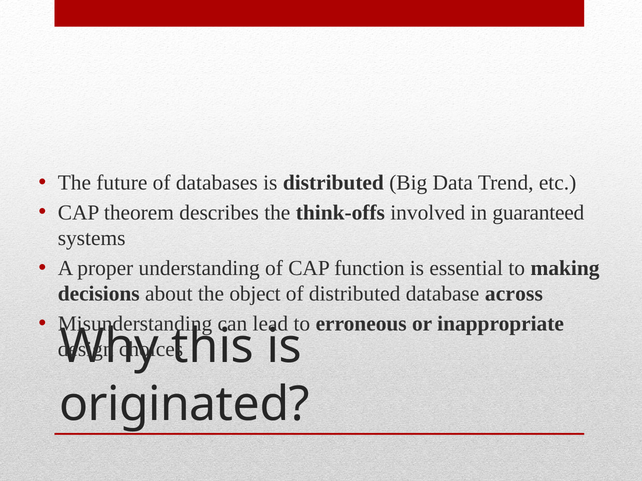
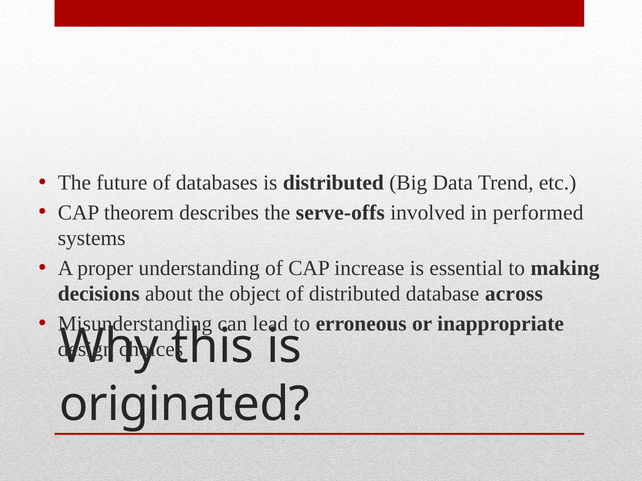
think-offs: think-offs -> serve-offs
guaranteed: guaranteed -> performed
function: function -> increase
